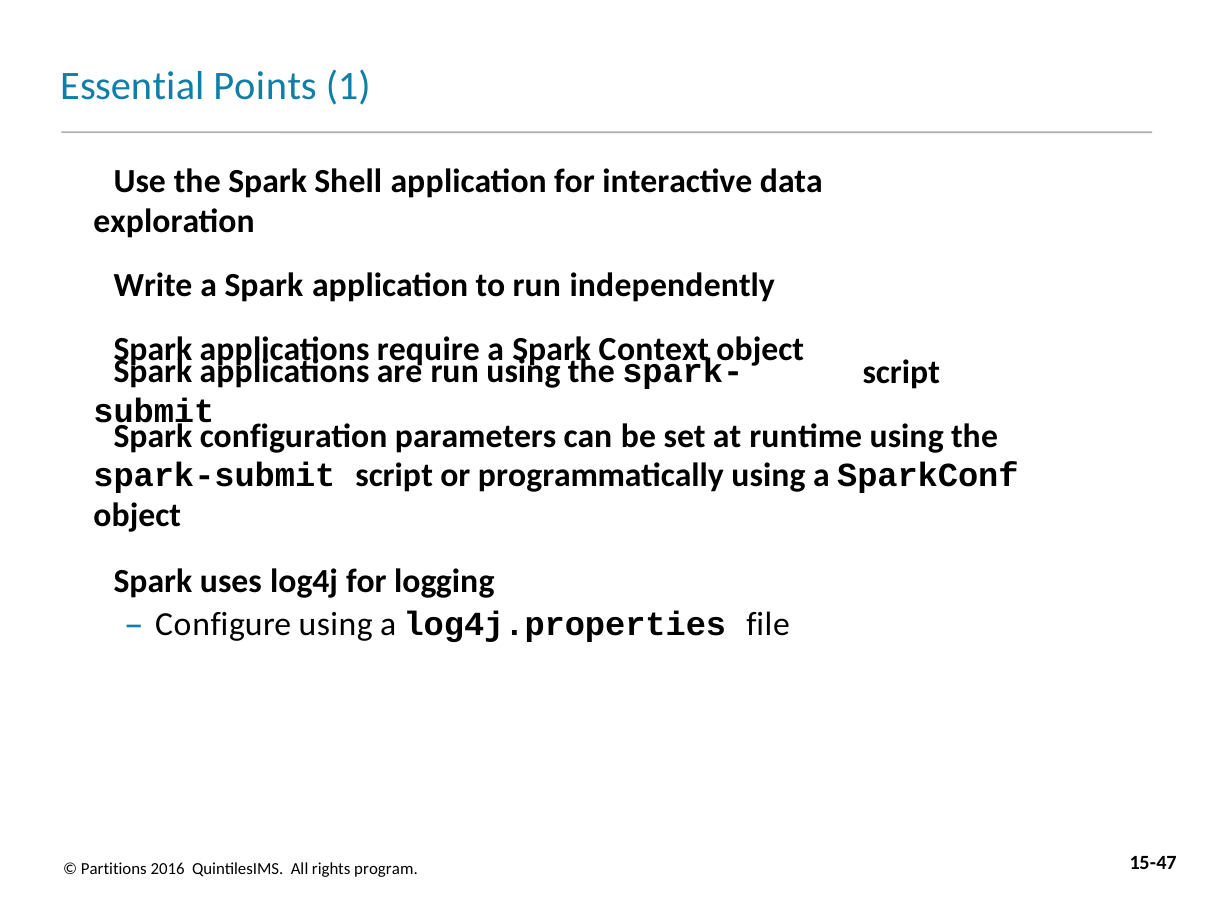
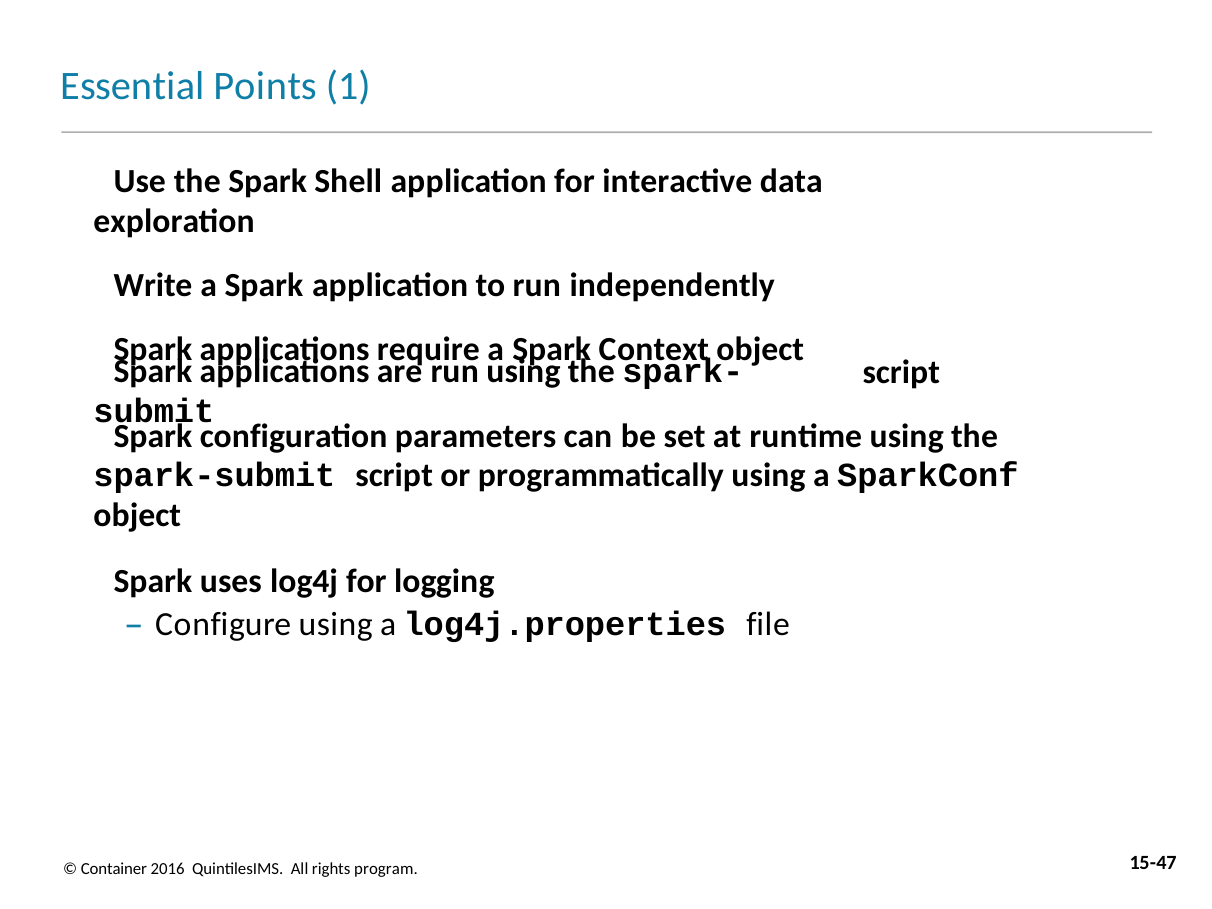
Partitions: Partitions -> Container
